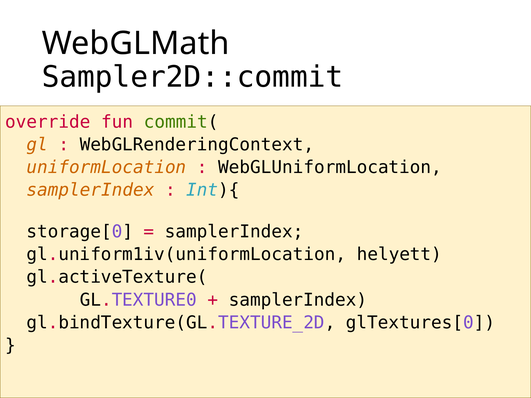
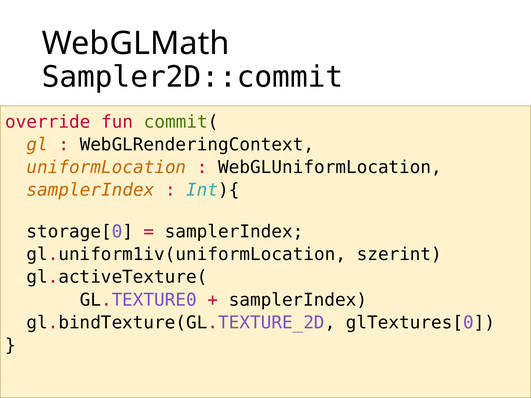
helyett: helyett -> szerint
